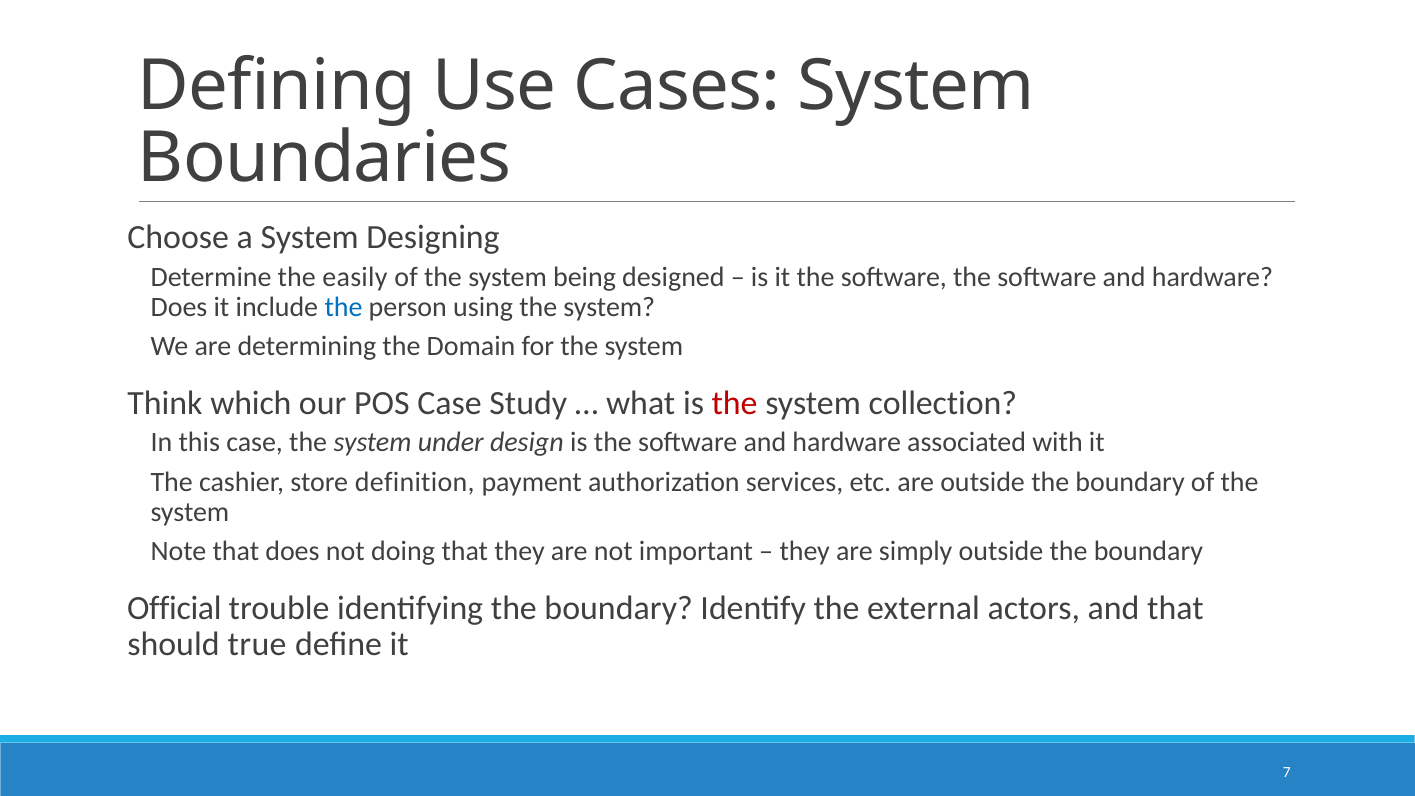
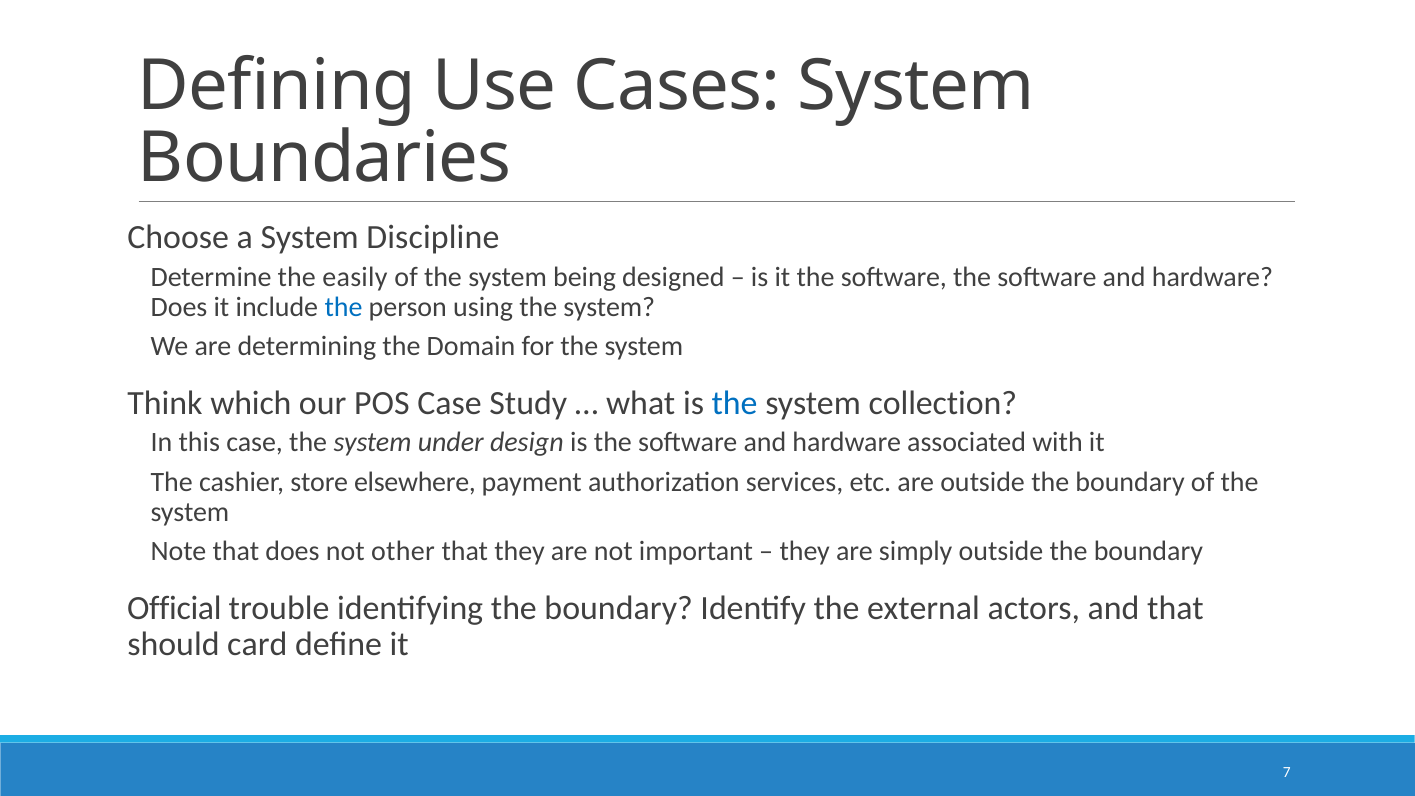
Designing: Designing -> Discipline
the at (735, 403) colour: red -> blue
definition: definition -> elsewhere
doing: doing -> other
true: true -> card
